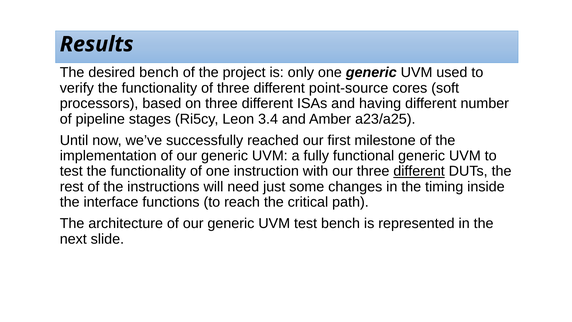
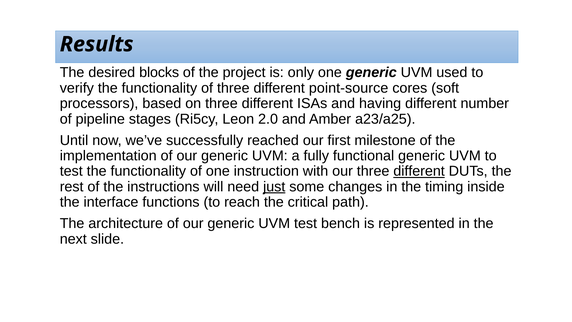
desired bench: bench -> blocks
3.4: 3.4 -> 2.0
just underline: none -> present
